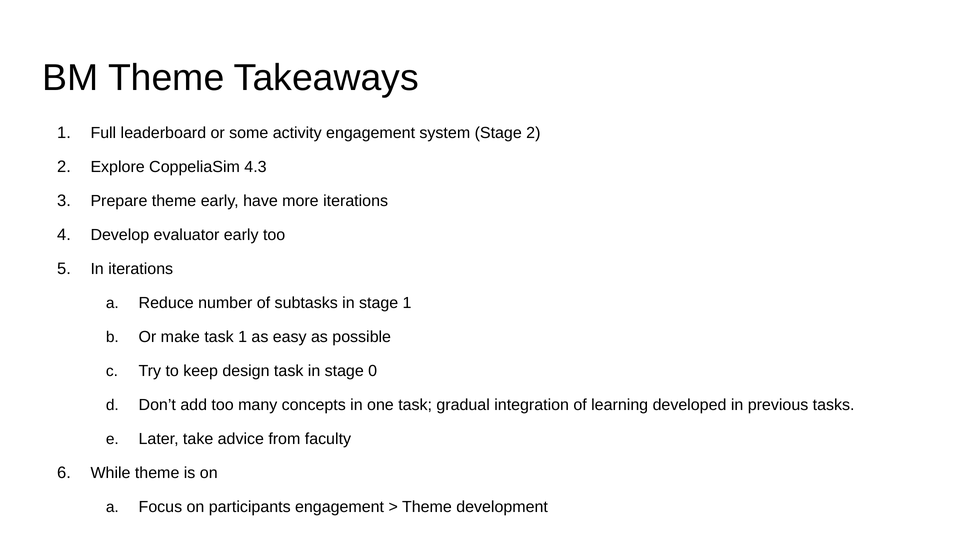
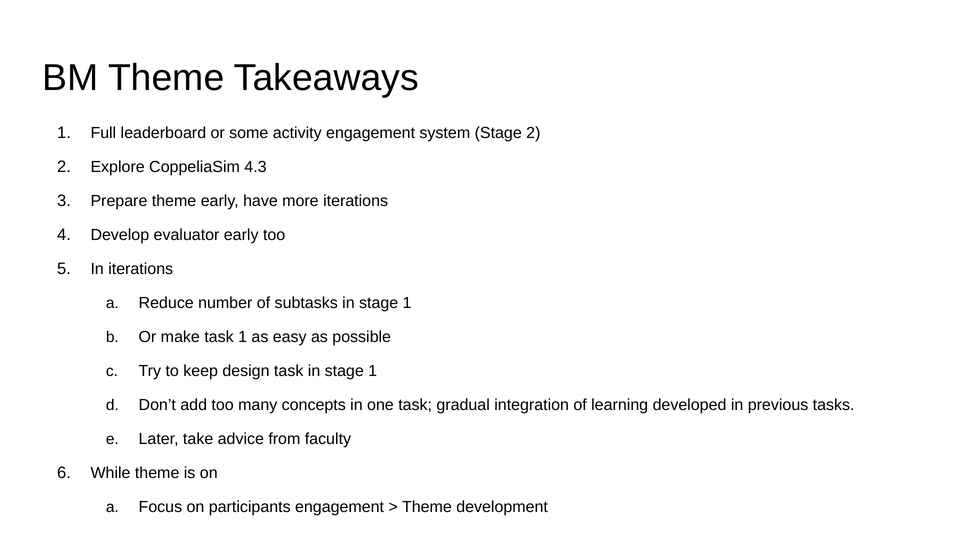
task in stage 0: 0 -> 1
